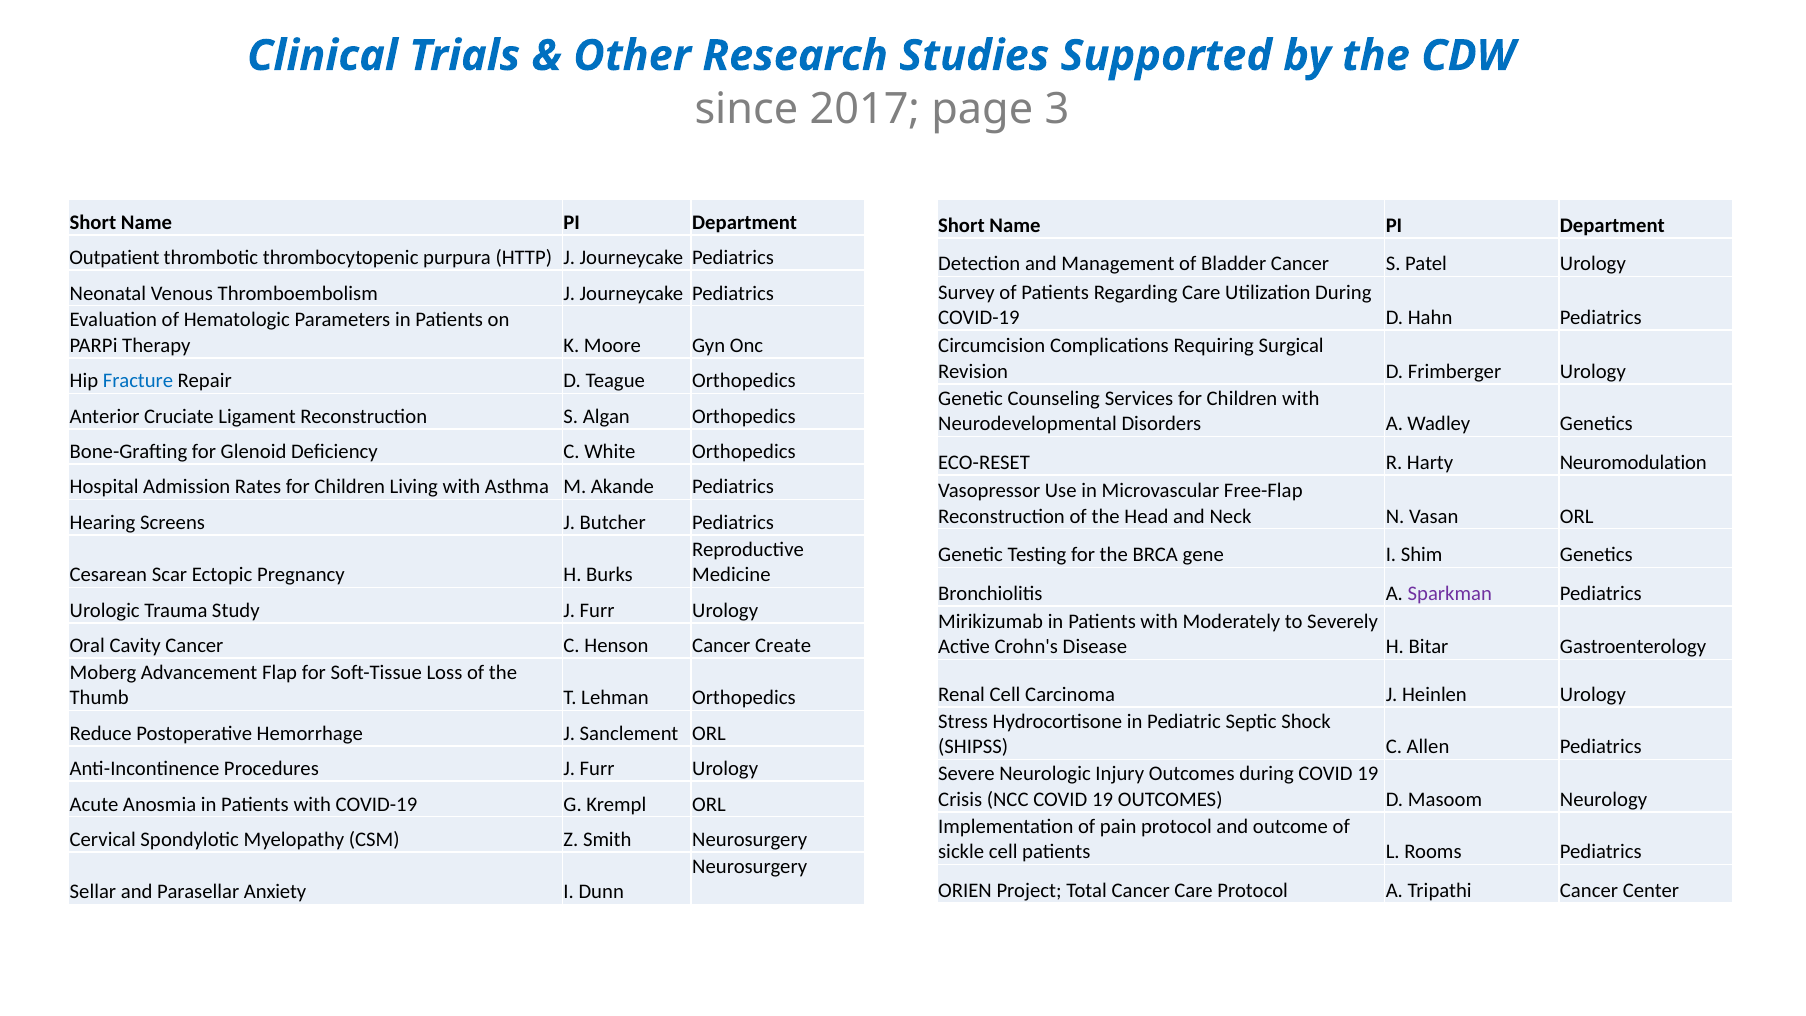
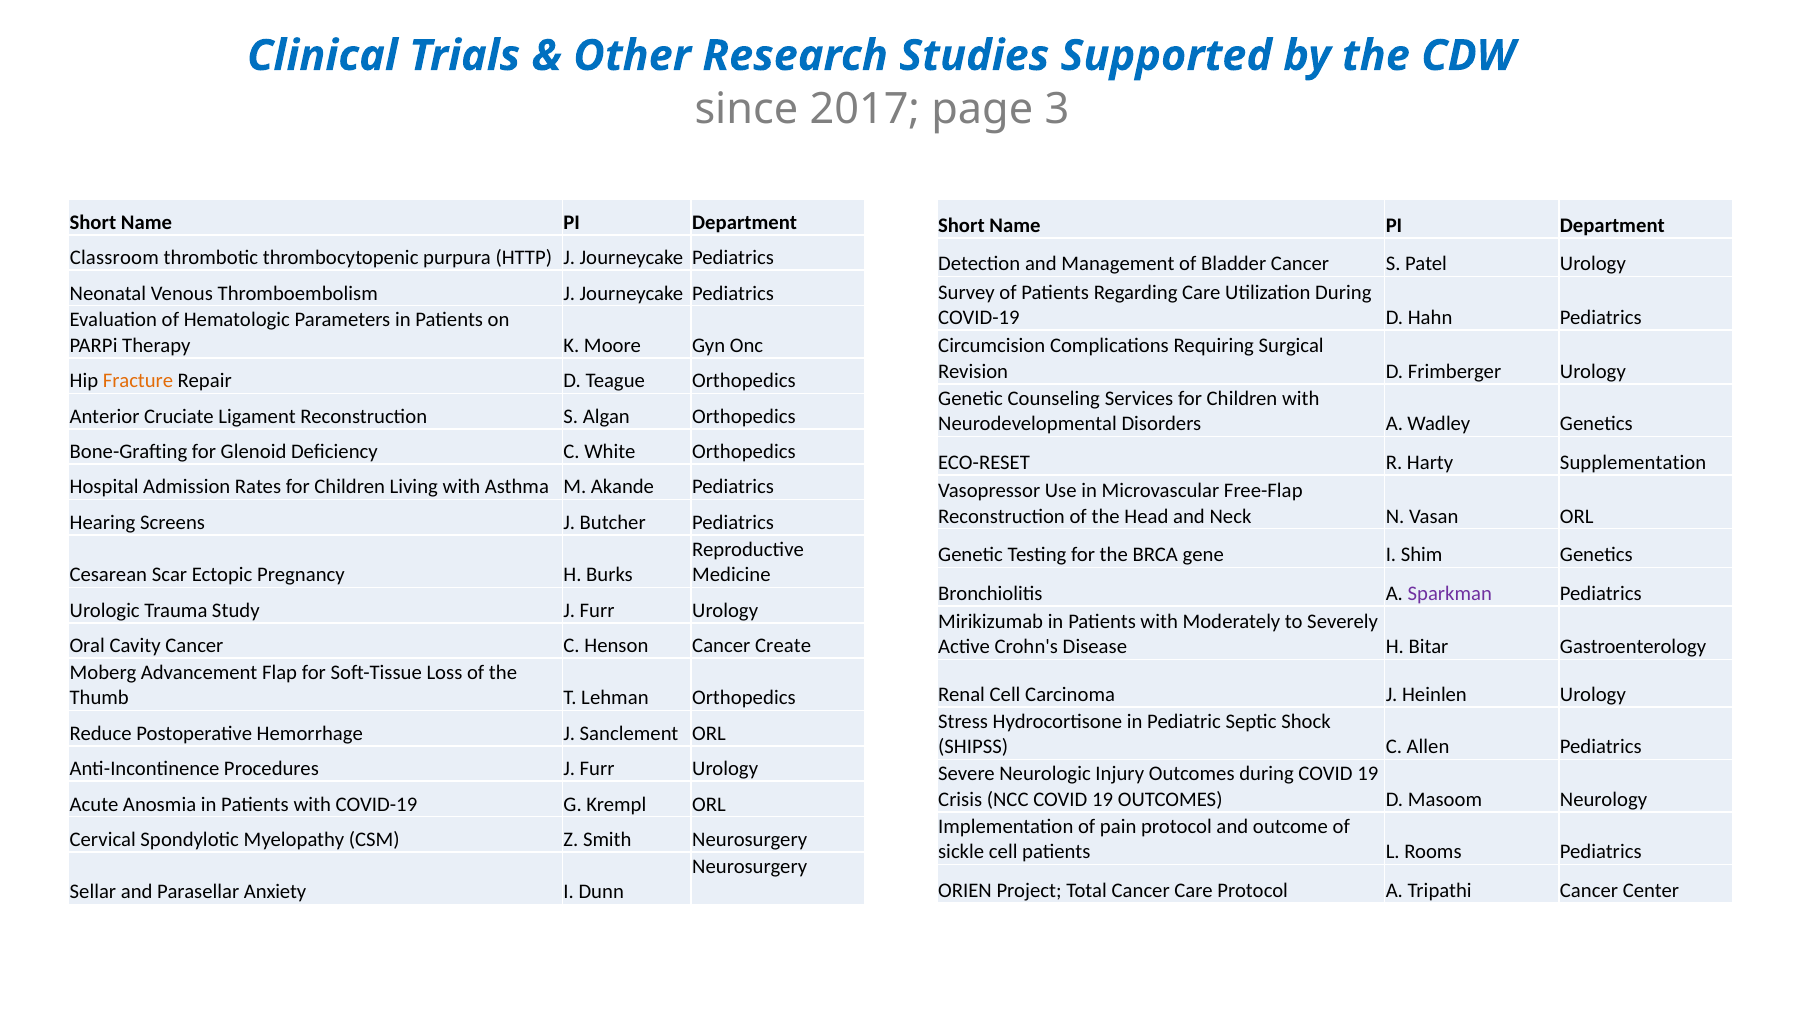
Outpatient: Outpatient -> Classroom
Fracture colour: blue -> orange
Neuromodulation: Neuromodulation -> Supplementation
